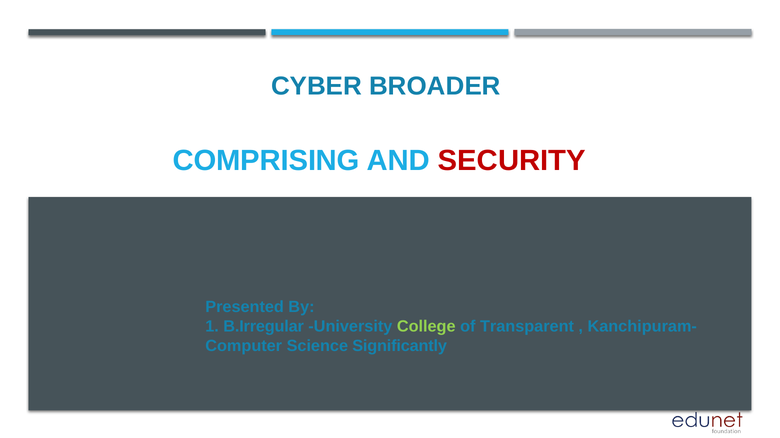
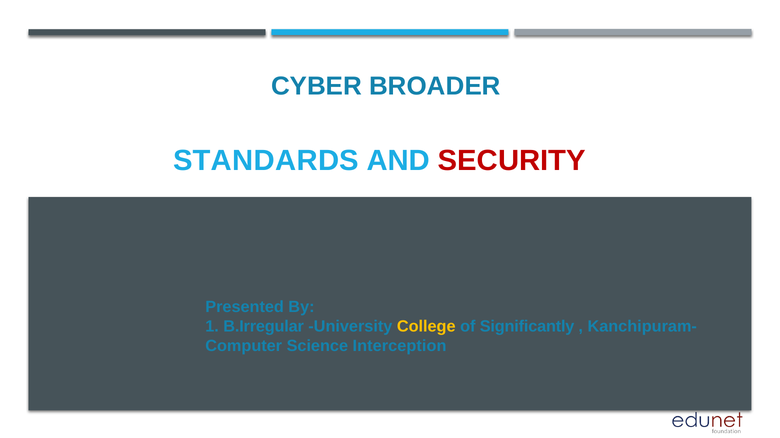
COMPRISING: COMPRISING -> STANDARDS
College colour: light green -> yellow
Transparent: Transparent -> Significantly
Significantly: Significantly -> Interception
